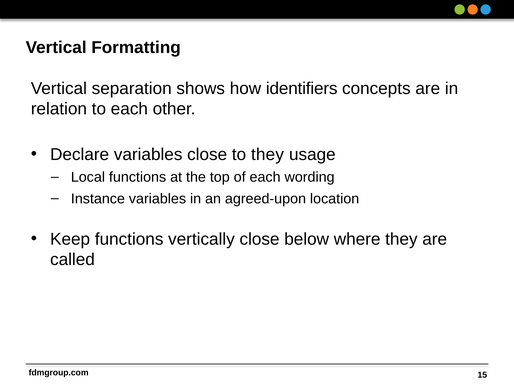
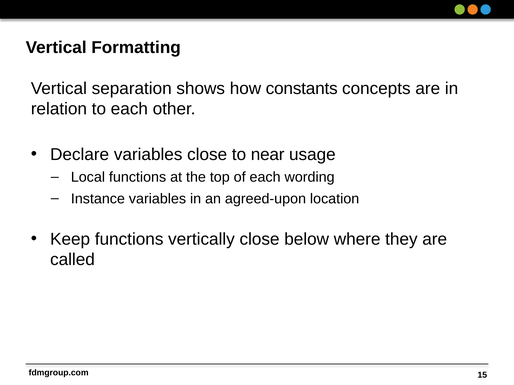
identifiers: identifiers -> constants
to they: they -> near
